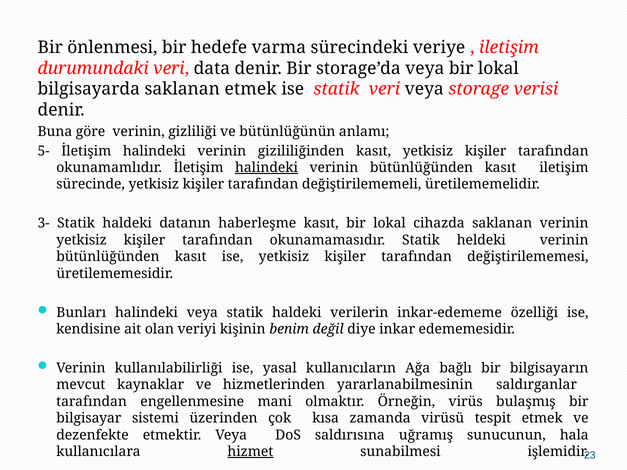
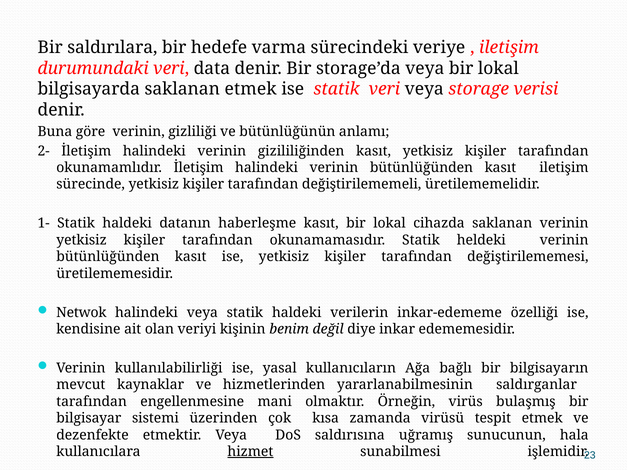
önlenmesi: önlenmesi -> saldırılara
5-: 5- -> 2-
halindeki at (267, 168) underline: present -> none
3-: 3- -> 1-
Bunları: Bunları -> Netwok
